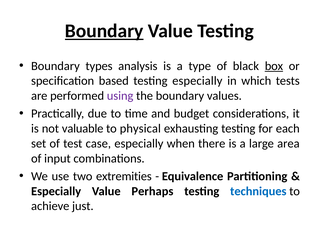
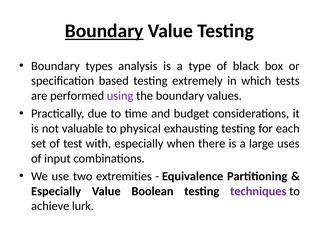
box underline: present -> none
testing especially: especially -> extremely
case: case -> with
area: area -> uses
Perhaps: Perhaps -> Boolean
techniques colour: blue -> purple
just: just -> lurk
